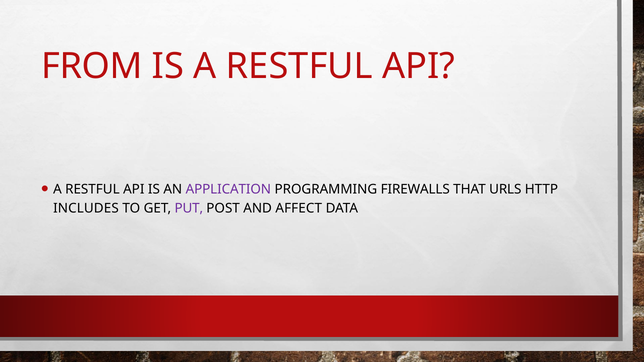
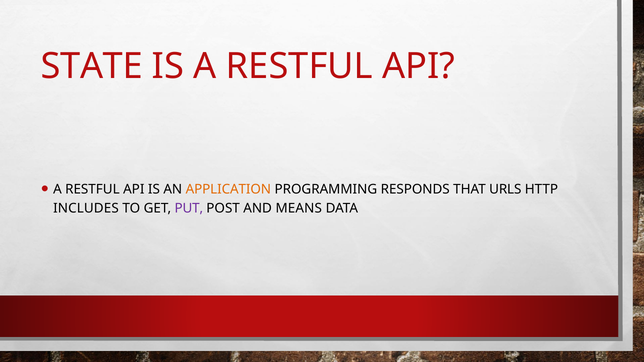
FROM: FROM -> STATE
APPLICATION colour: purple -> orange
FIREWALLS: FIREWALLS -> RESPONDS
AFFECT: AFFECT -> MEANS
